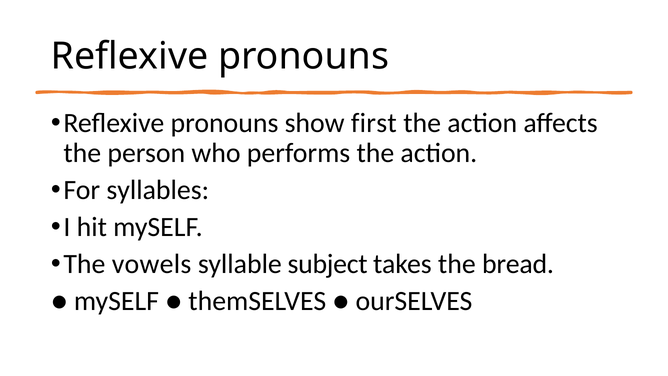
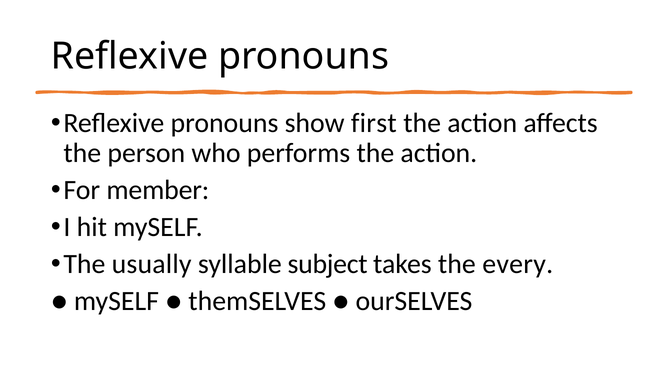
syllables: syllables -> member
vowels: vowels -> usually
bread: bread -> every
